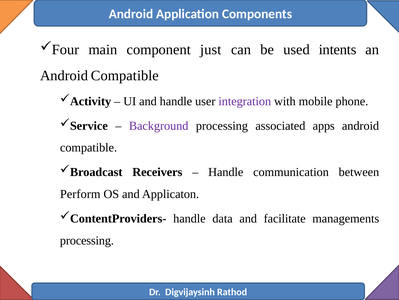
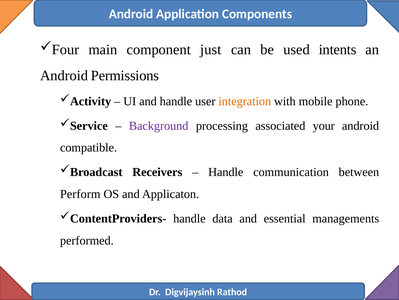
Compatible at (125, 76): Compatible -> Permissions
integration colour: purple -> orange
apps: apps -> your
facilitate: facilitate -> essential
processing at (87, 240): processing -> performed
